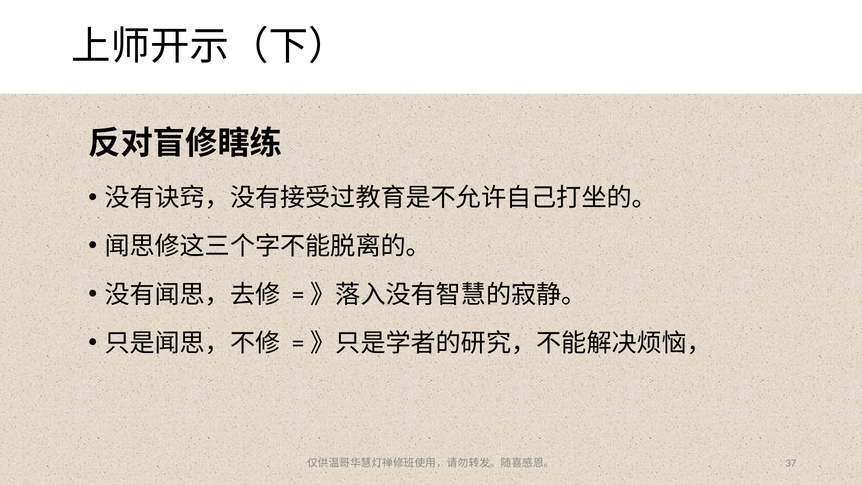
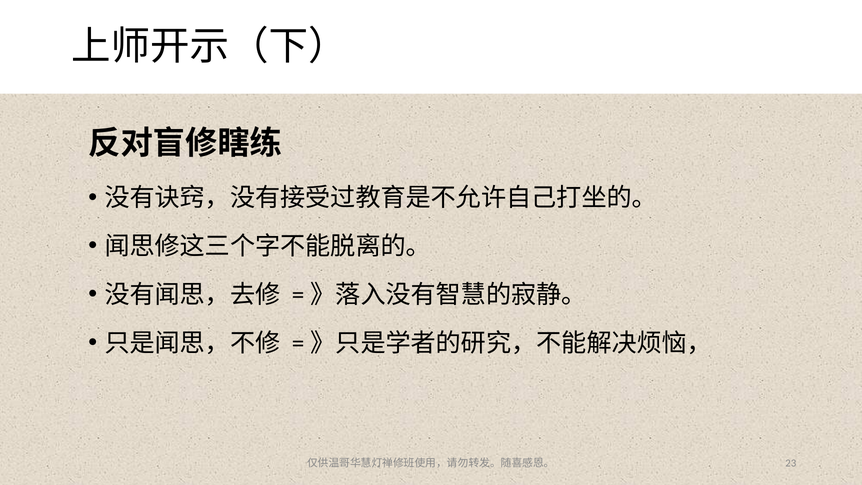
37: 37 -> 23
